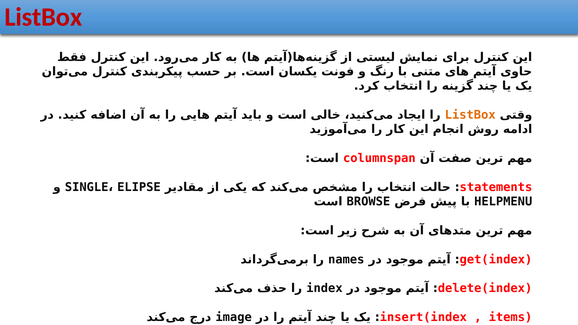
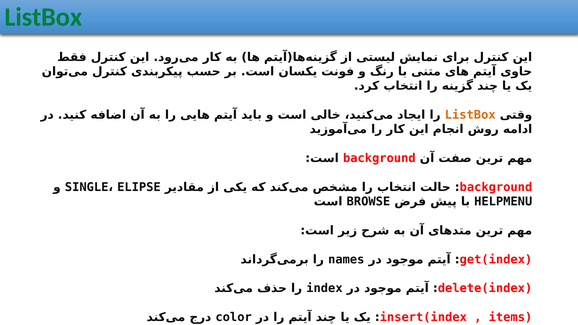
ListBox at (43, 17) colour: red -> green
columnspan at (379, 158): columnspan -> background
statements at (496, 187): statements -> background
image: image -> color
